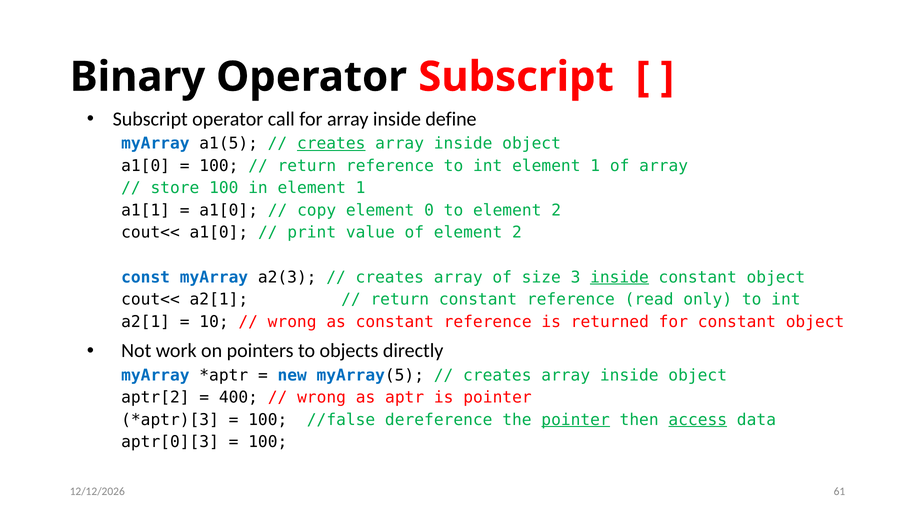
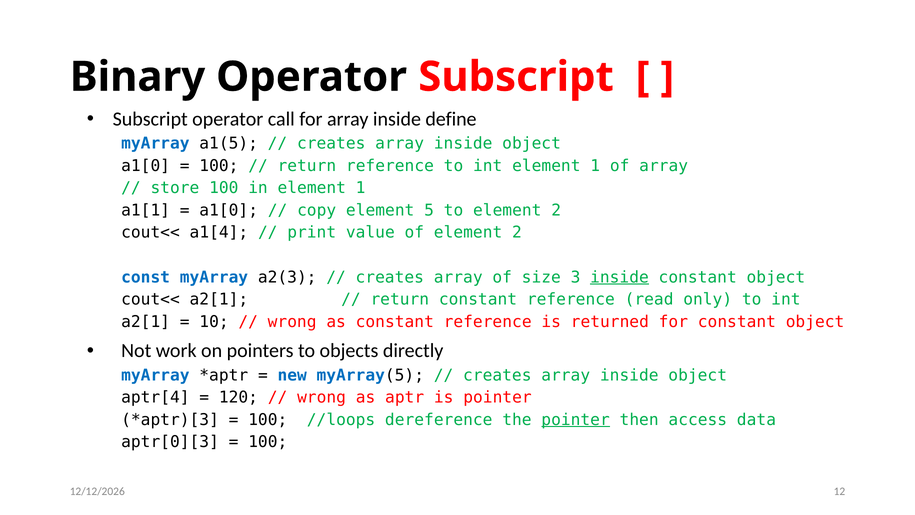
creates at (331, 143) underline: present -> none
0: 0 -> 5
cout<< a1[0: a1[0 -> a1[4
aptr[2: aptr[2 -> aptr[4
400: 400 -> 120
//false: //false -> //loops
access underline: present -> none
61: 61 -> 12
